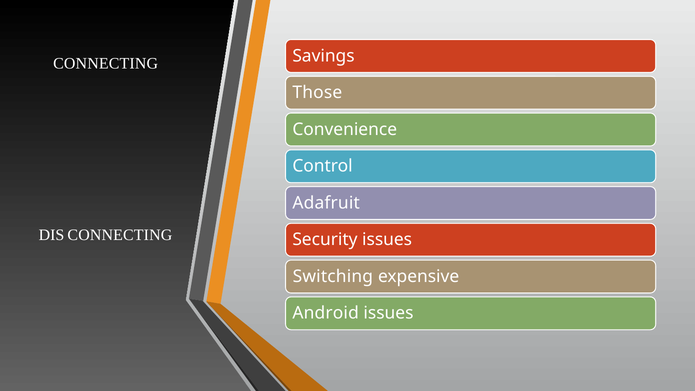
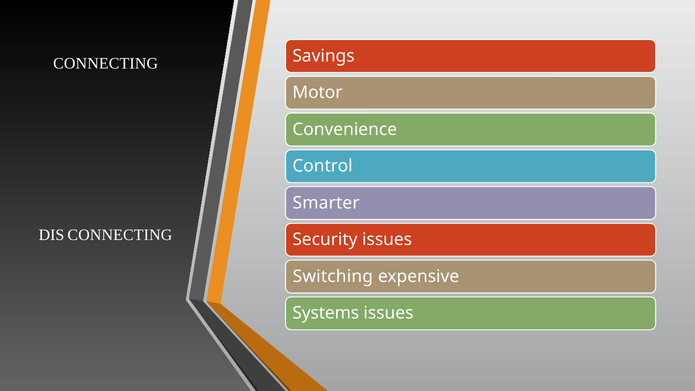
Those: Those -> Motor
Adafruit: Adafruit -> Smarter
Android: Android -> Systems
